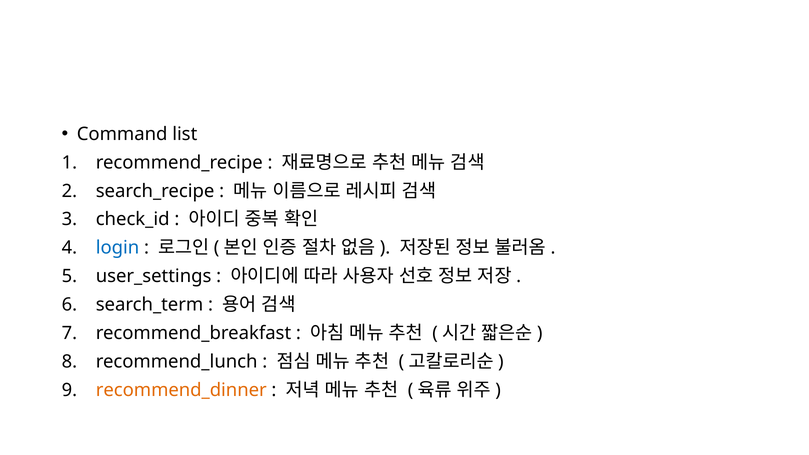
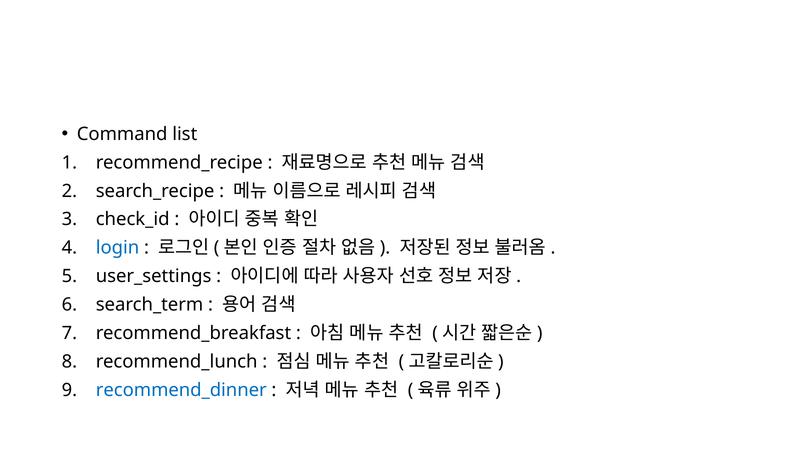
recommend_dinner colour: orange -> blue
